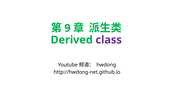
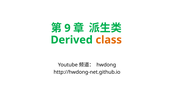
class colour: purple -> orange
